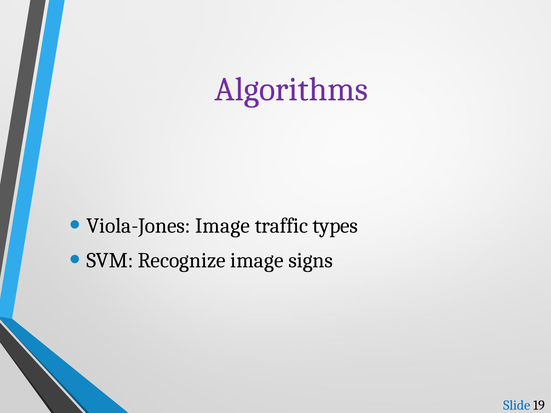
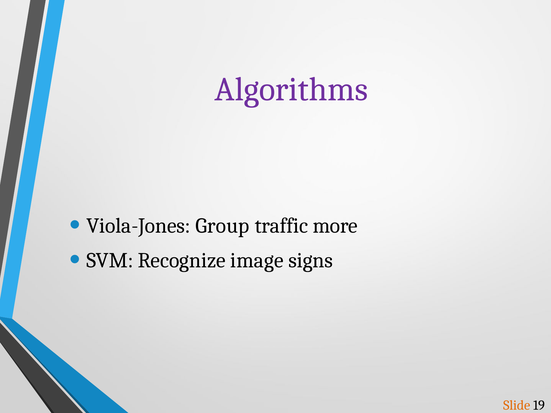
Viola-Jones Image: Image -> Group
types: types -> more
Slide colour: blue -> orange
